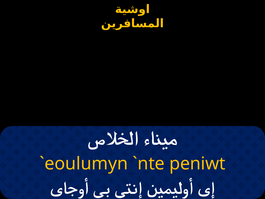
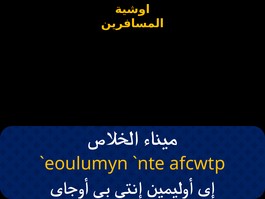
peniwt: peniwt -> afcwtp
